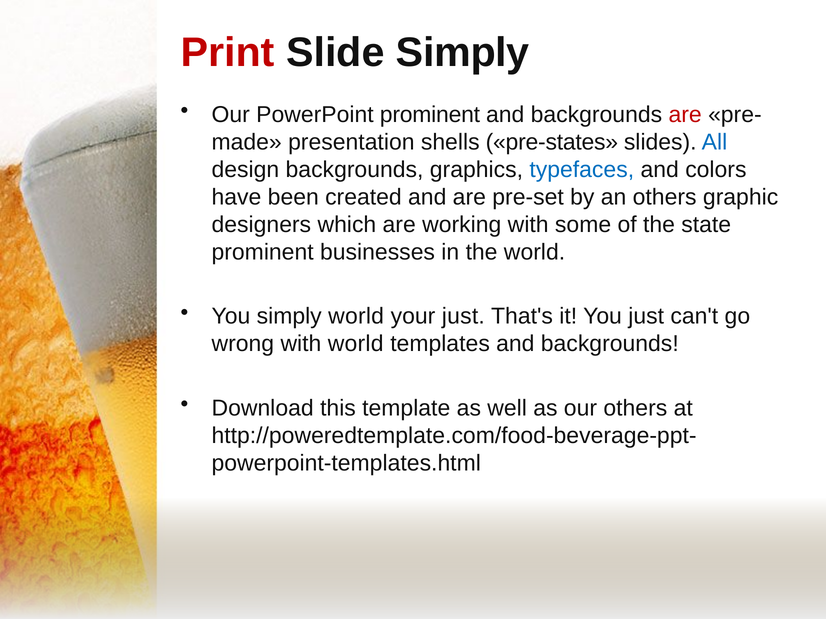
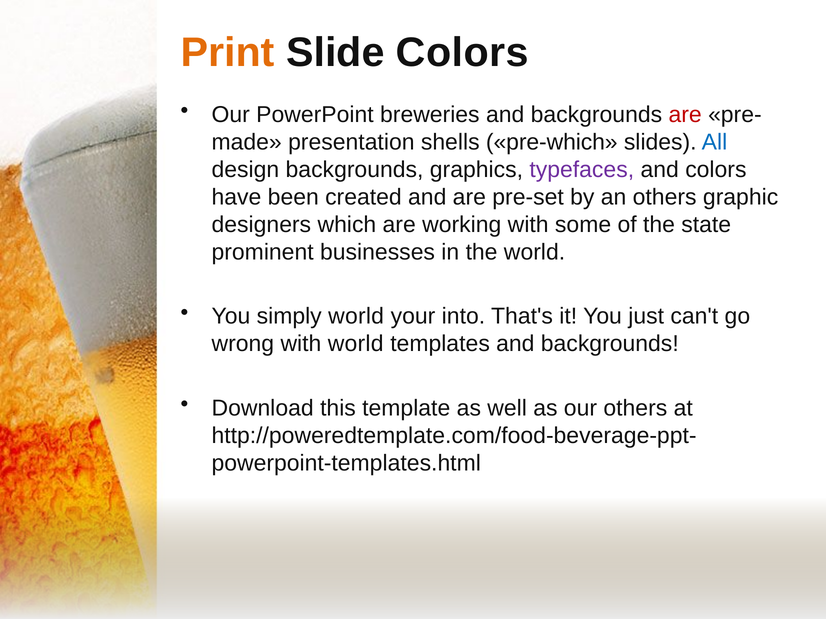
Print colour: red -> orange
Slide Simply: Simply -> Colors
PowerPoint prominent: prominent -> breweries
pre-states: pre-states -> pre-which
typefaces colour: blue -> purple
your just: just -> into
